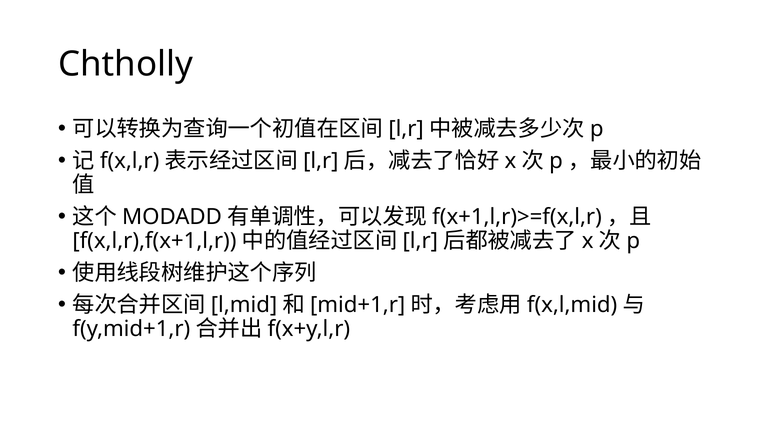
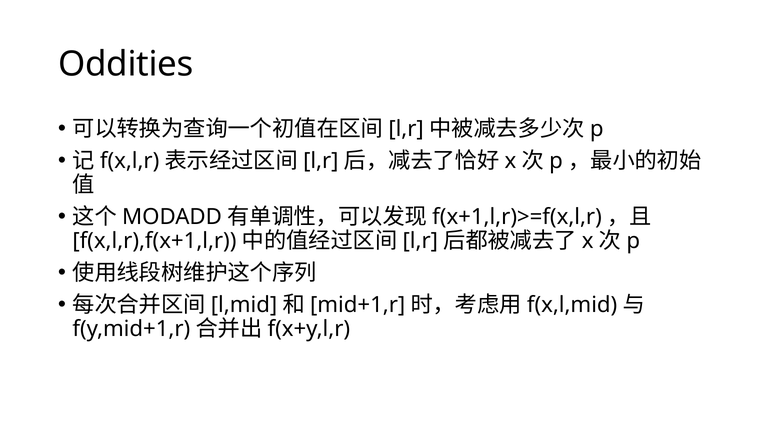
Chtholly: Chtholly -> Oddities
